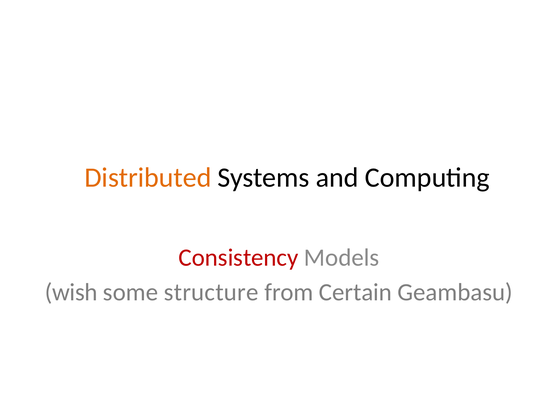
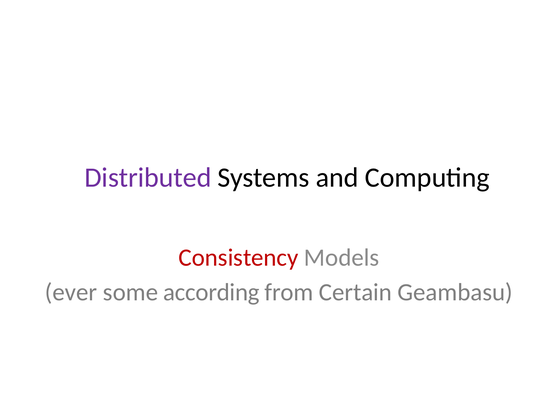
Distributed colour: orange -> purple
wish: wish -> ever
structure: structure -> according
